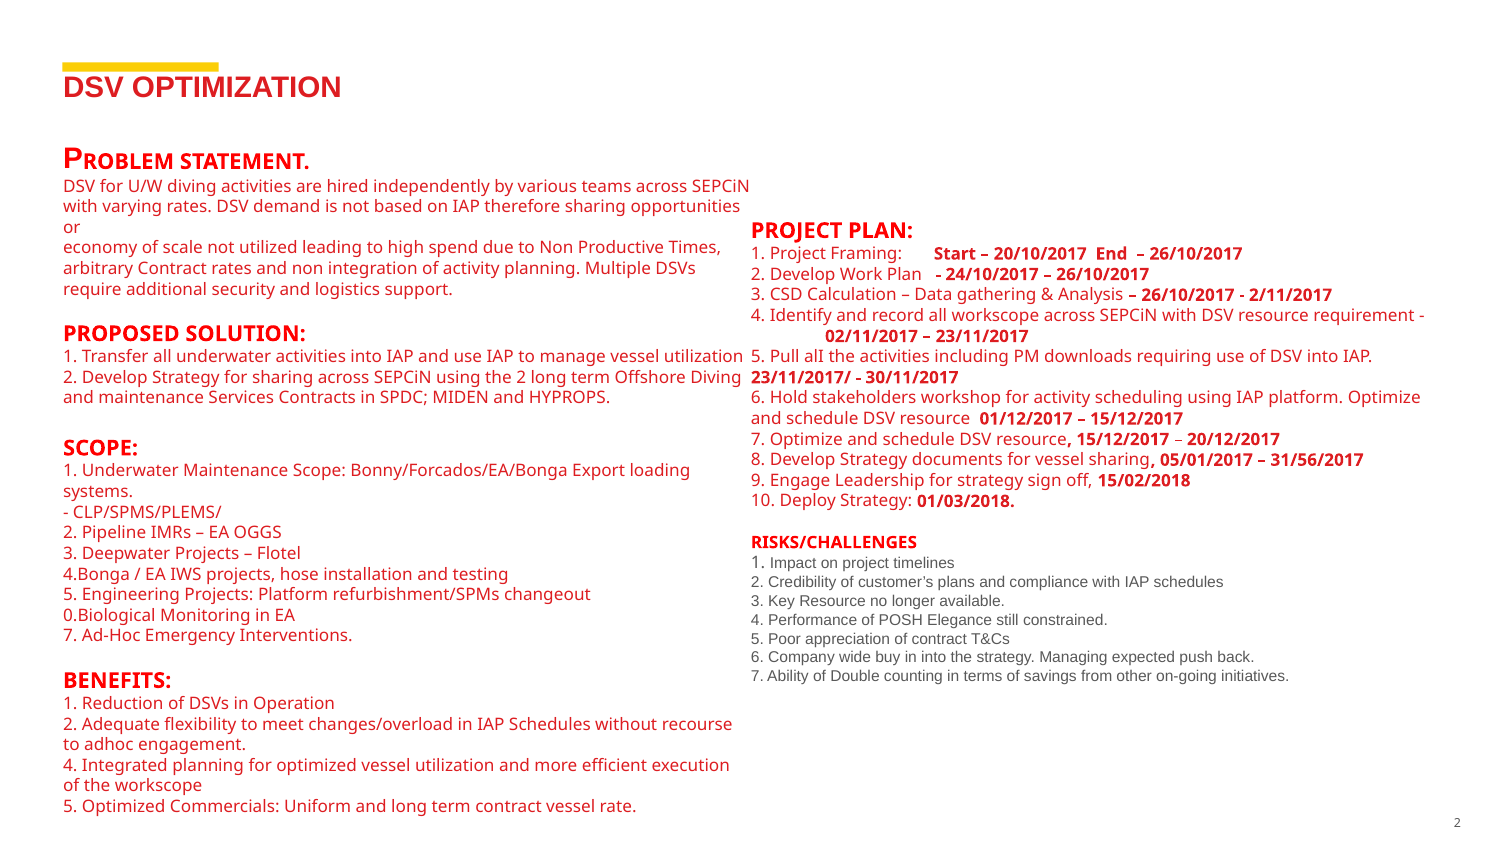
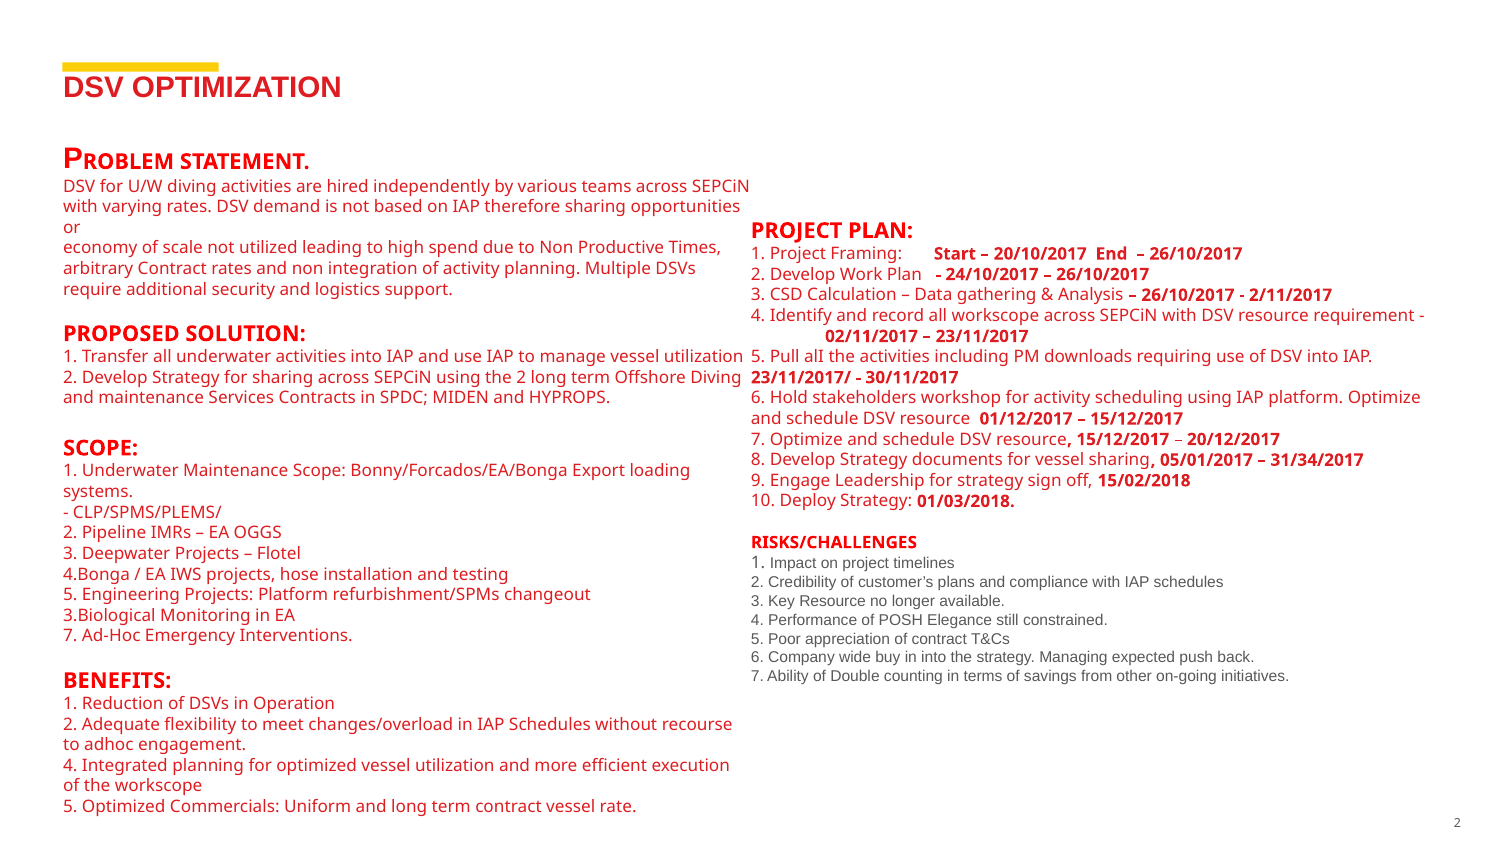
31/56/2017: 31/56/2017 -> 31/34/2017
0.Biological: 0.Biological -> 3.Biological
